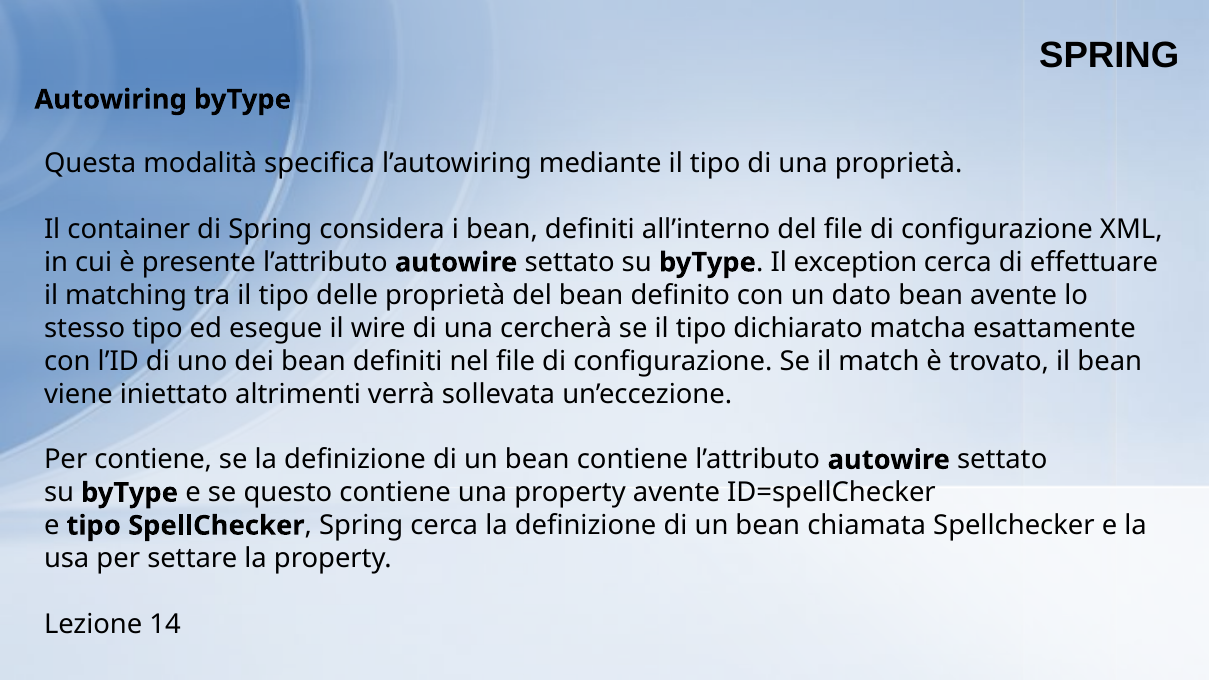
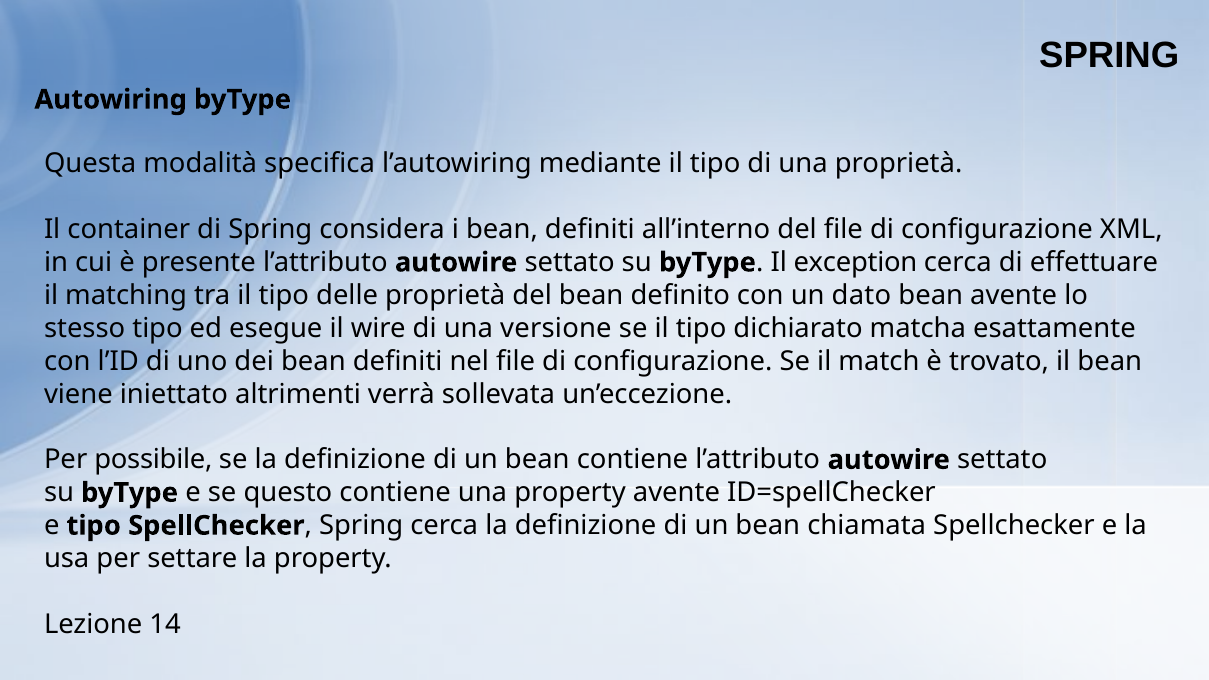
cercherà: cercherà -> versione
Per contiene: contiene -> possibile
